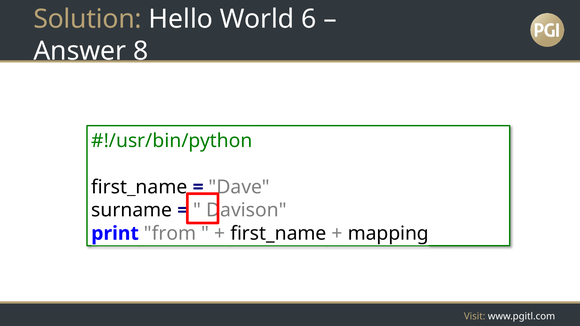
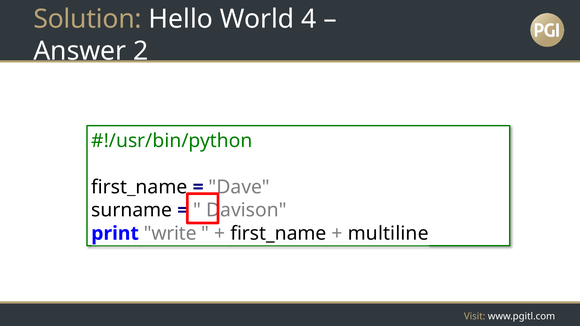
6: 6 -> 4
8: 8 -> 2
from: from -> write
mapping: mapping -> multiline
